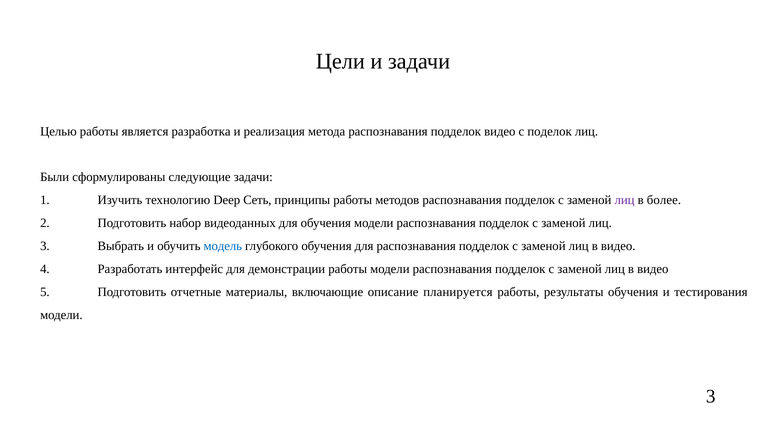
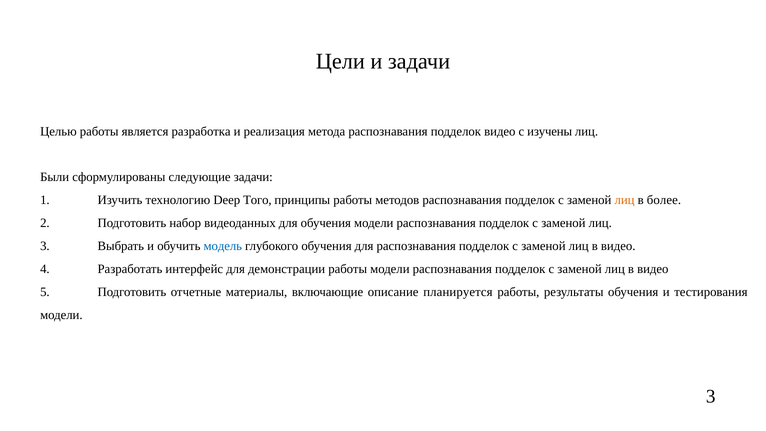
поделок: поделок -> изучены
Сеть: Сеть -> Того
лиц at (625, 200) colour: purple -> orange
